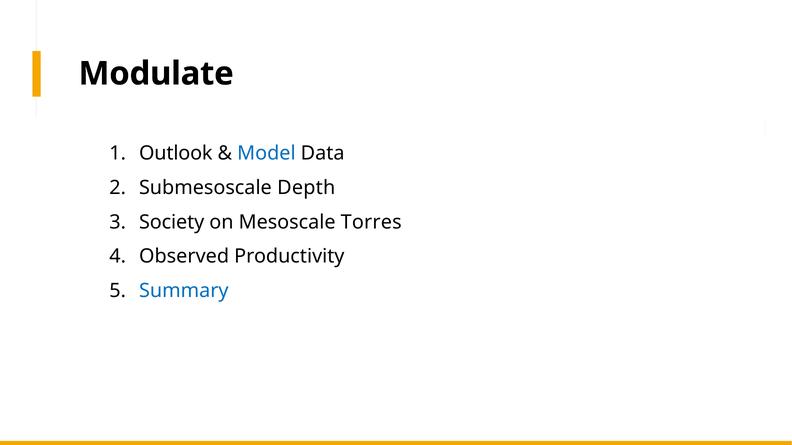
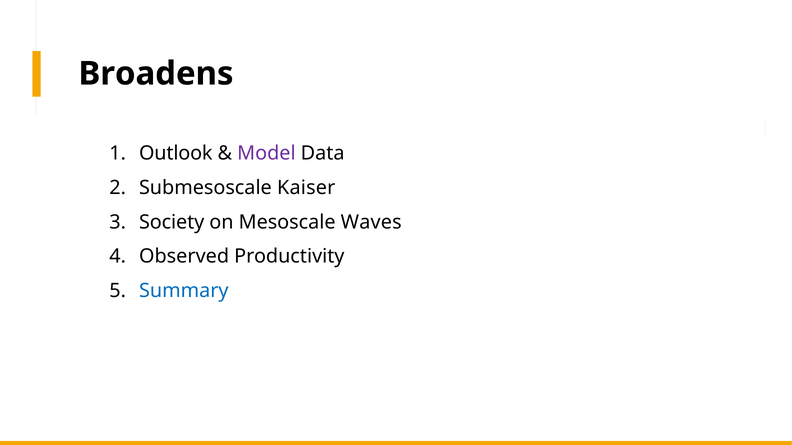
Modulate: Modulate -> Broadens
Model colour: blue -> purple
Depth: Depth -> Kaiser
Torres: Torres -> Waves
